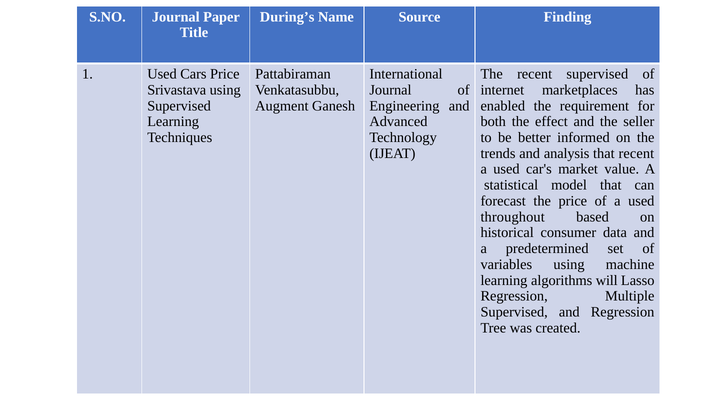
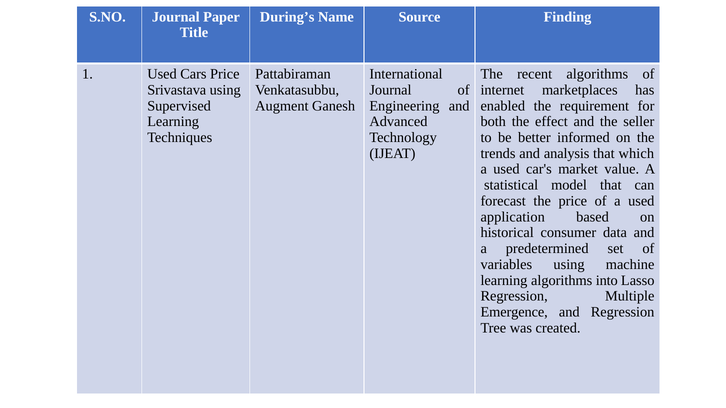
recent supervised: supervised -> algorithms
that recent: recent -> which
throughout: throughout -> application
will: will -> into
Supervised at (514, 312): Supervised -> Emergence
